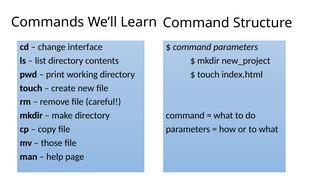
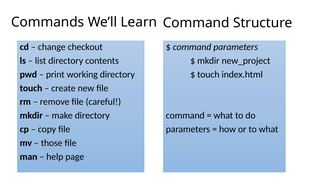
interface: interface -> checkout
